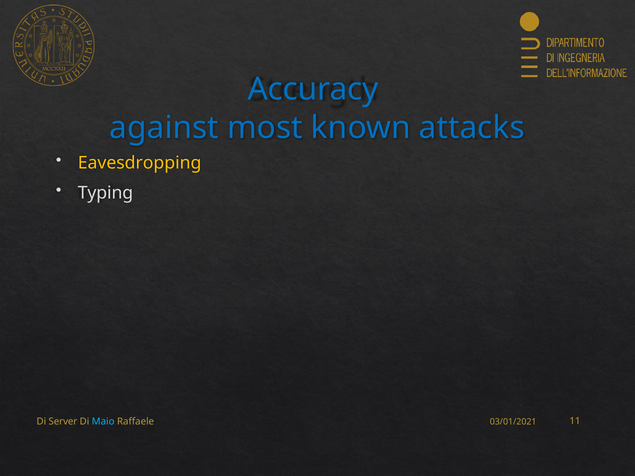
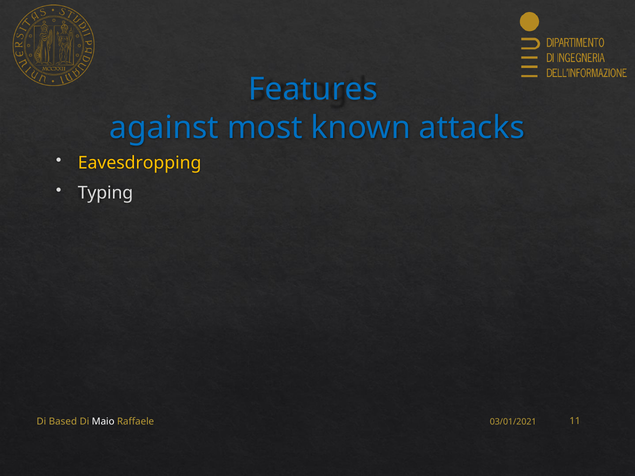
Accuracy: Accuracy -> Features
Server: Server -> Based
Maio colour: light blue -> white
